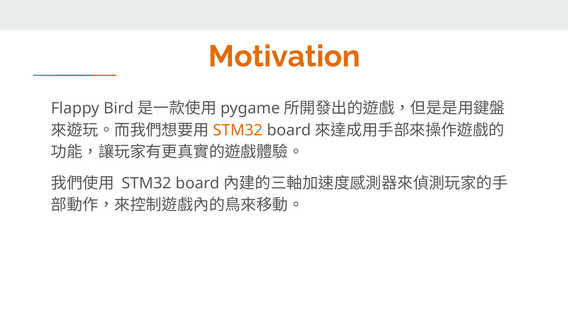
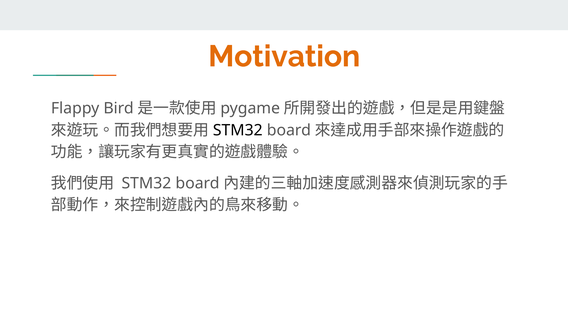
STM32 at (238, 130) colour: orange -> black
